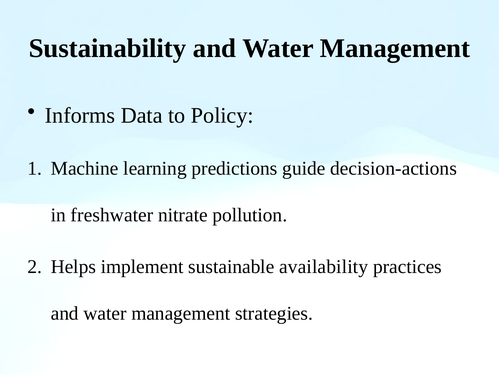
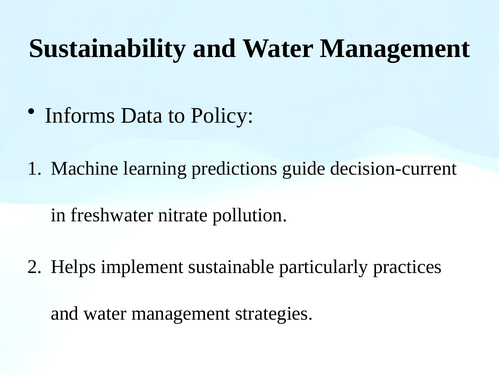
decision-actions: decision-actions -> decision-current
availability: availability -> particularly
